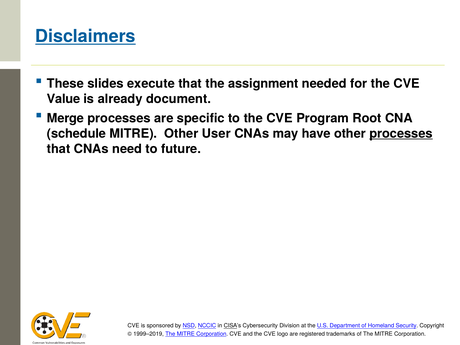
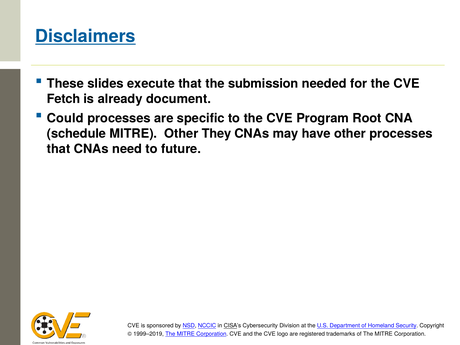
assignment: assignment -> submission
Value: Value -> Fetch
Merge: Merge -> Could
User: User -> They
processes at (401, 134) underline: present -> none
